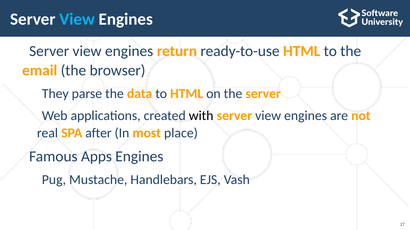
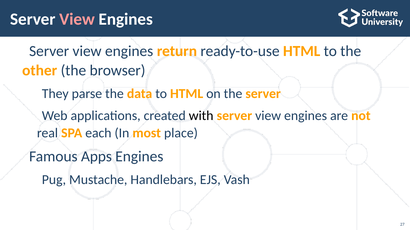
View at (77, 19) colour: light blue -> pink
email: email -> other
after: after -> each
